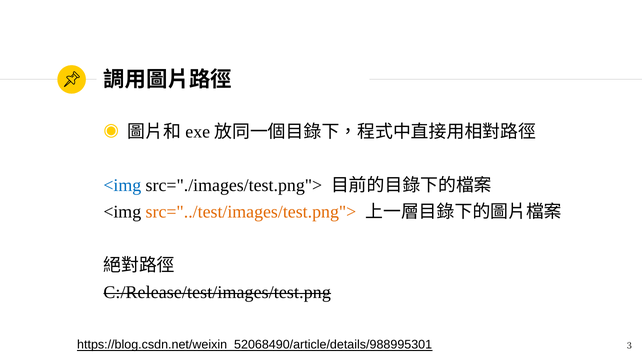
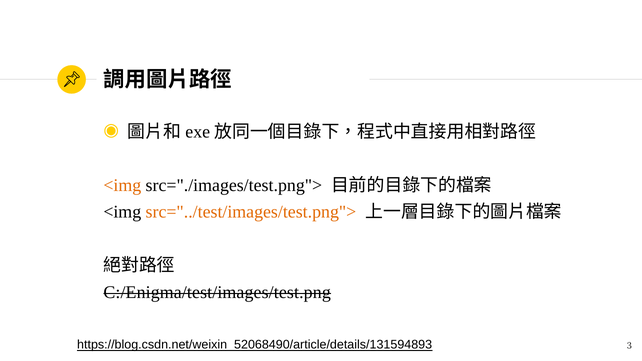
<img at (122, 185) colour: blue -> orange
C:/Release/test/images/test.png: C:/Release/test/images/test.png -> C:/Enigma/test/images/test.png
https://blog.csdn.net/weixin_52068490/article/details/988995301: https://blog.csdn.net/weixin_52068490/article/details/988995301 -> https://blog.csdn.net/weixin_52068490/article/details/131594893
